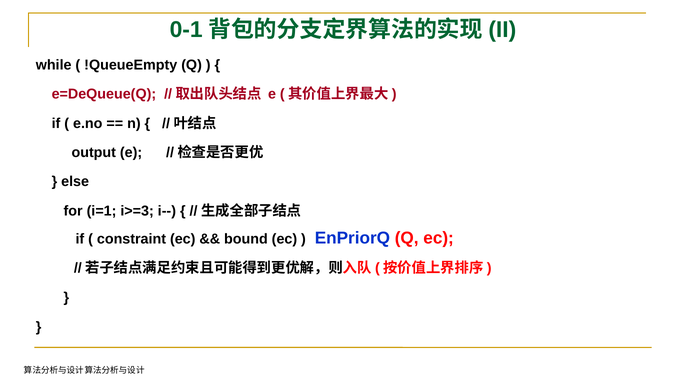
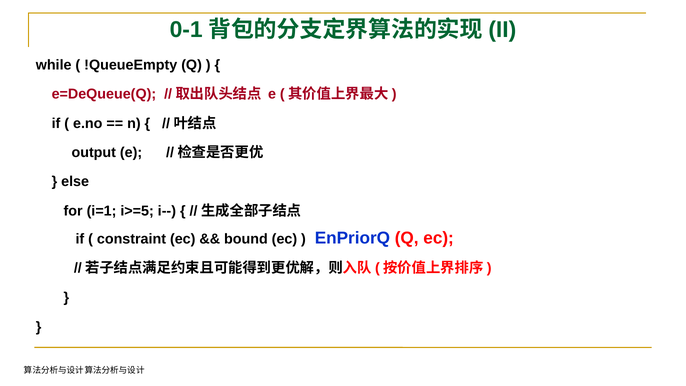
i>=3: i>=3 -> i>=5
